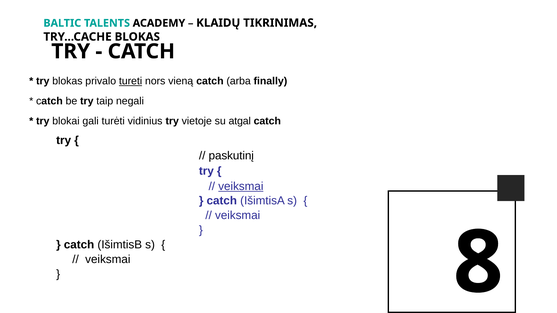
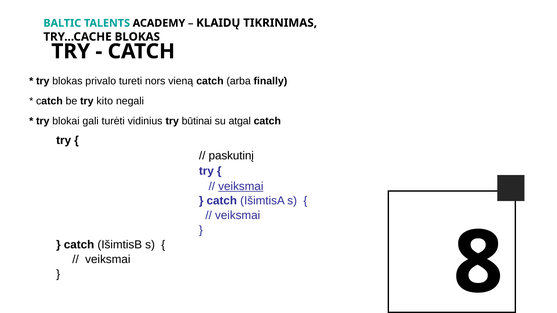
tureti underline: present -> none
taip: taip -> kito
vietoje: vietoje -> būtinai
